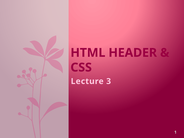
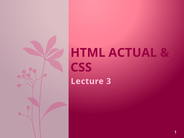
HEADER: HEADER -> ACTUAL
